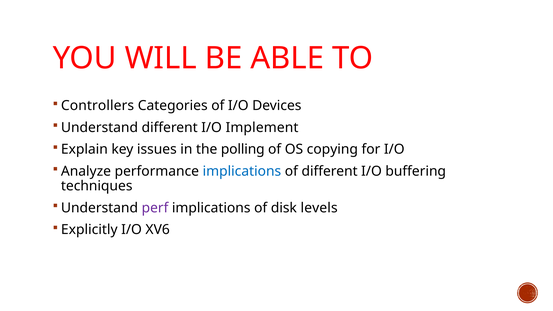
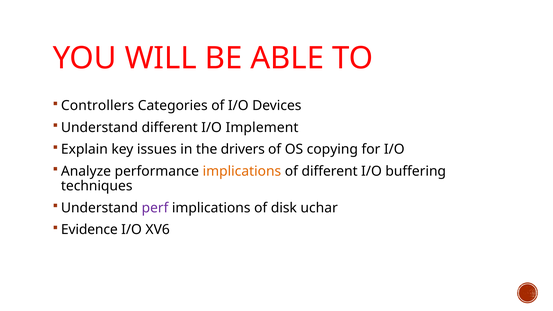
polling: polling -> drivers
implications at (242, 171) colour: blue -> orange
levels: levels -> uchar
Explicitly: Explicitly -> Evidence
